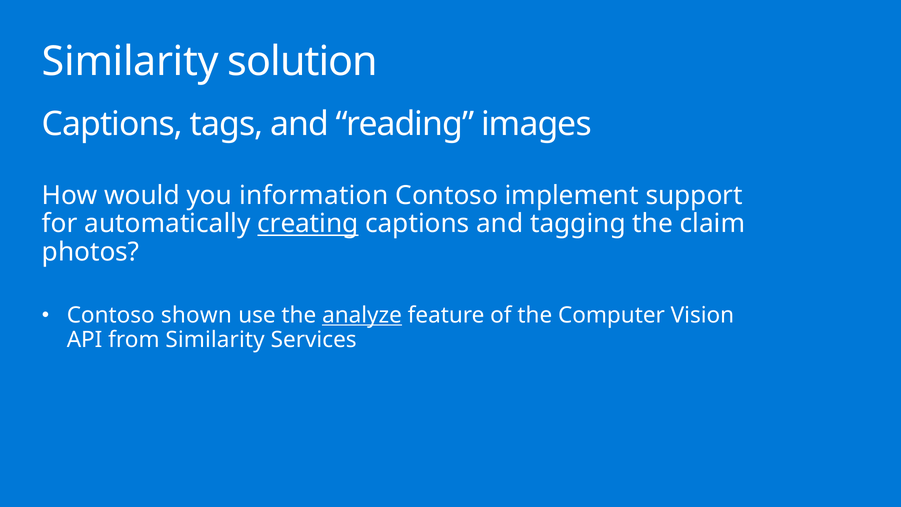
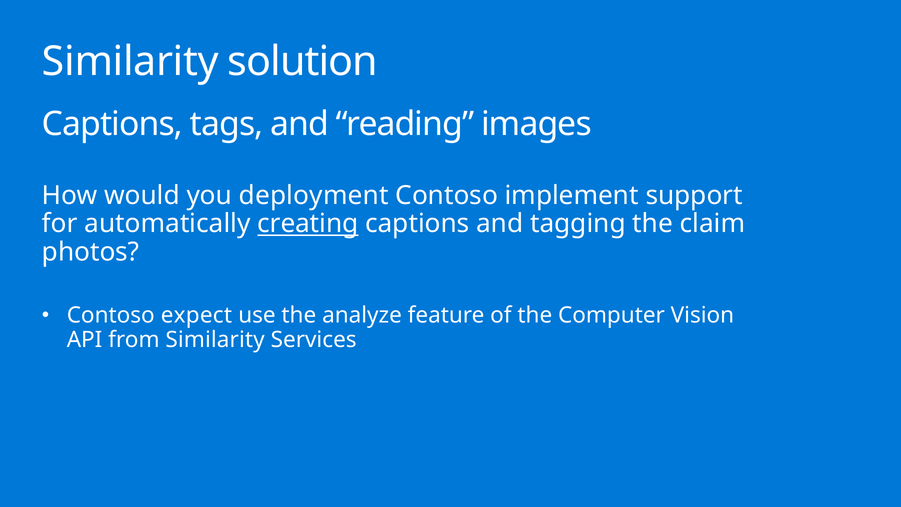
information: information -> deployment
shown: shown -> expect
analyze underline: present -> none
